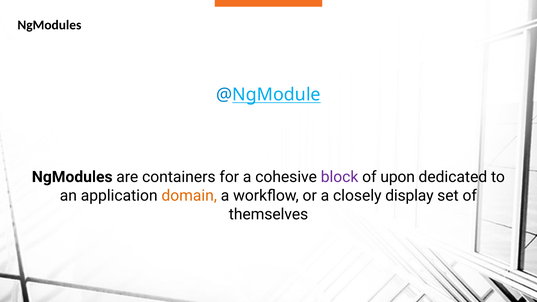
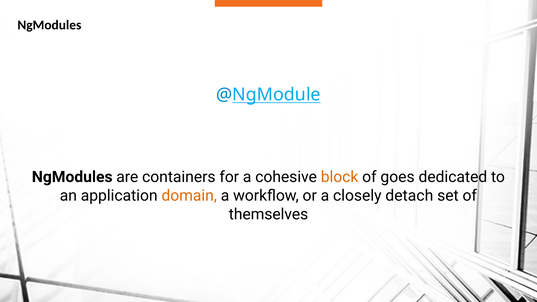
block colour: purple -> orange
upon: upon -> goes
display: display -> detach
